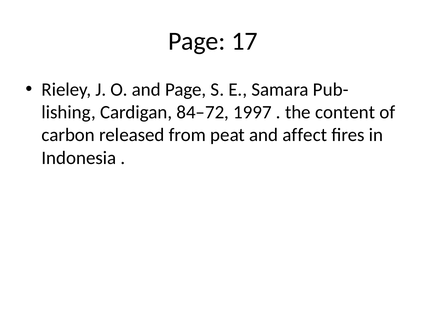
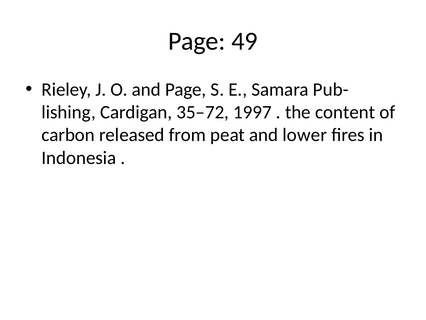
17: 17 -> 49
84–72: 84–72 -> 35–72
affect: affect -> lower
